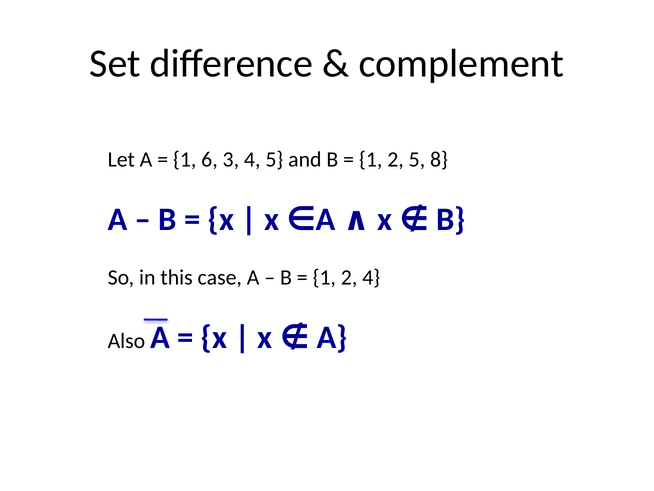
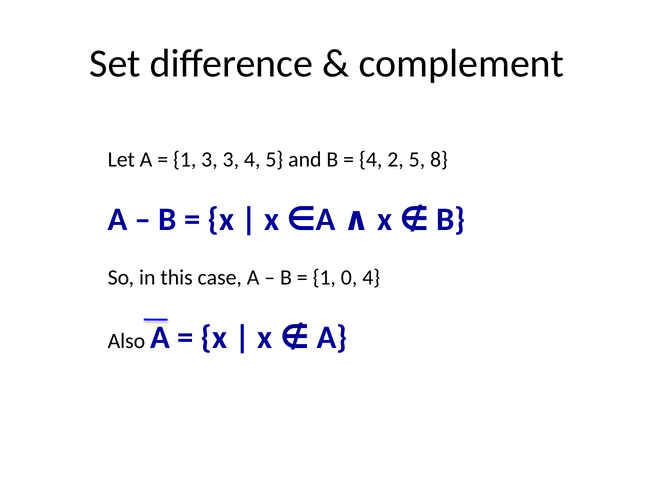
1 6: 6 -> 3
1 at (371, 160): 1 -> 4
2 at (349, 277): 2 -> 0
